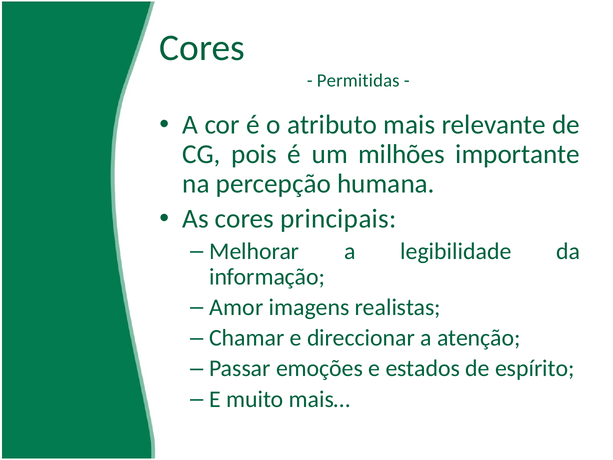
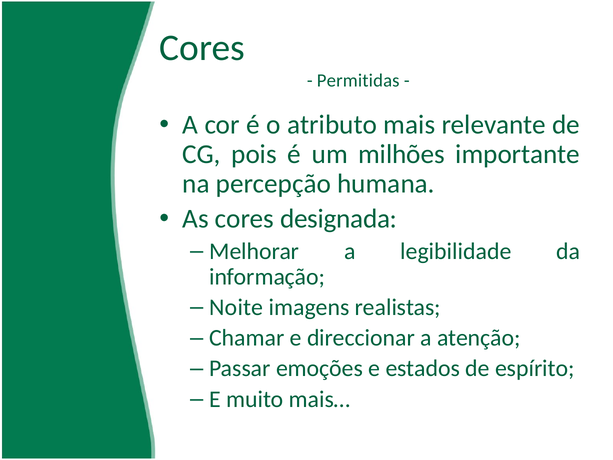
principais: principais -> designada
Amor: Amor -> Noite
